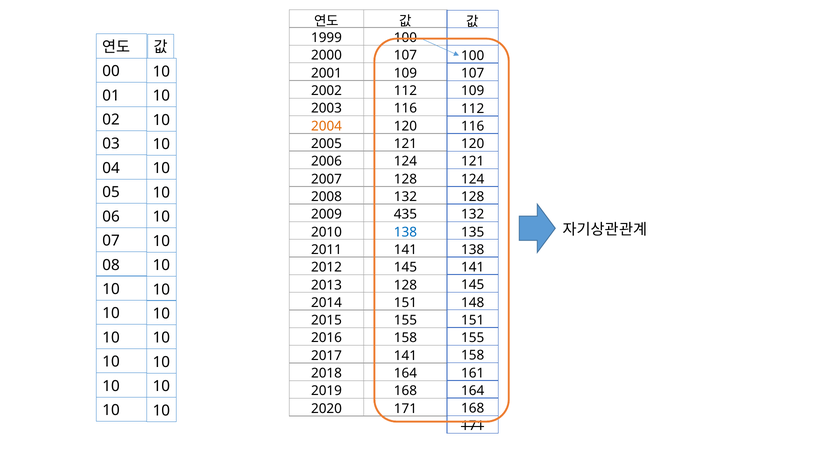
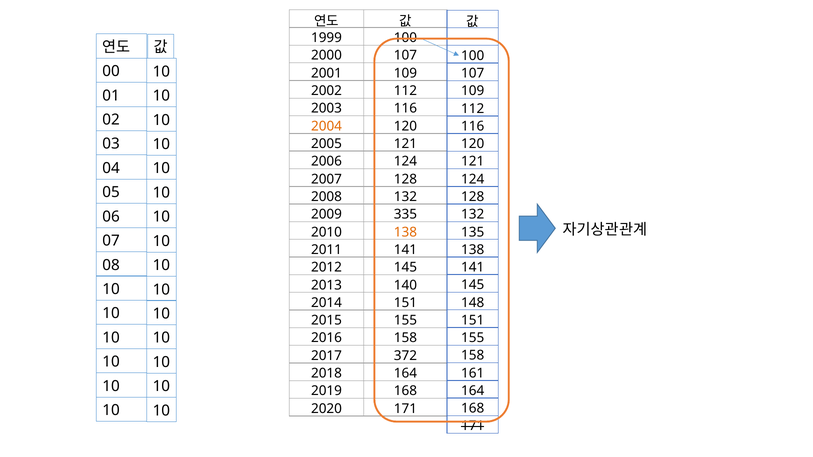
435: 435 -> 335
138 at (405, 232) colour: blue -> orange
2013 128: 128 -> 140
2017 141: 141 -> 372
